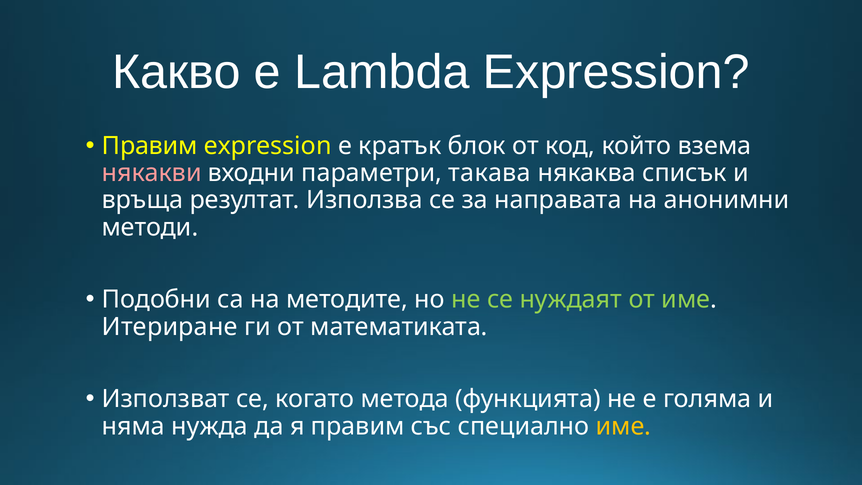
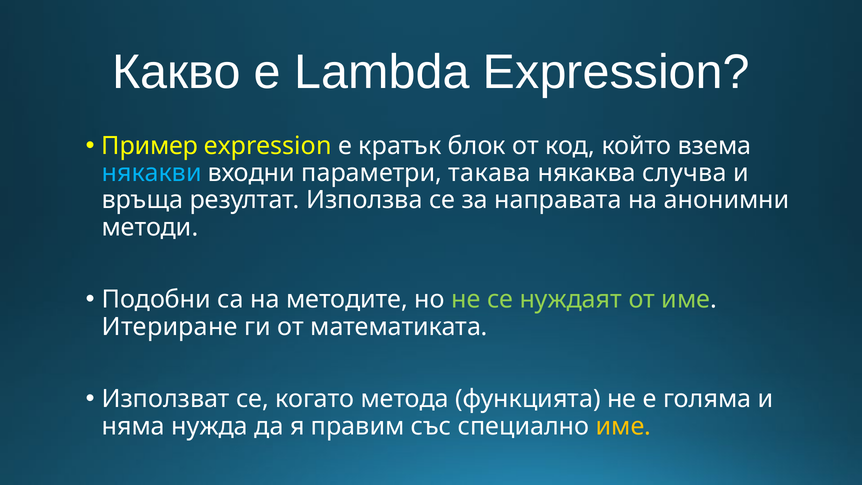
Правим at (150, 146): Правим -> Пример
някакви colour: pink -> light blue
списък: списък -> случва
